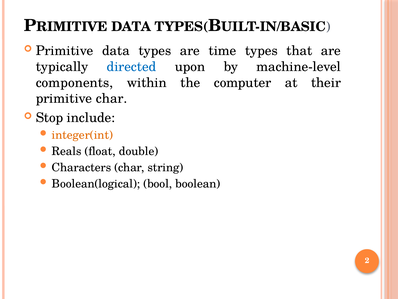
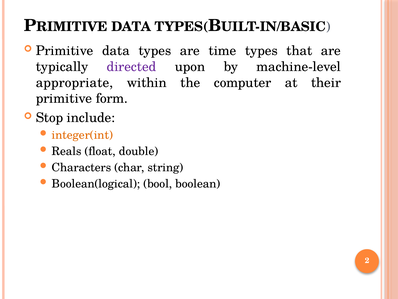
directed colour: blue -> purple
components: components -> appropriate
primitive char: char -> form
